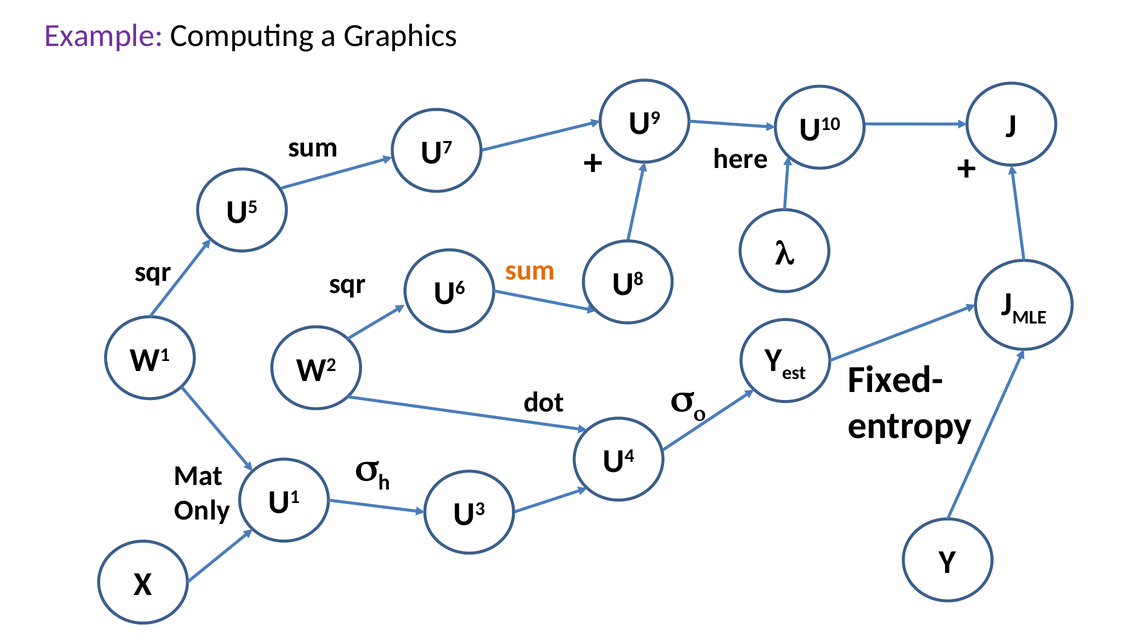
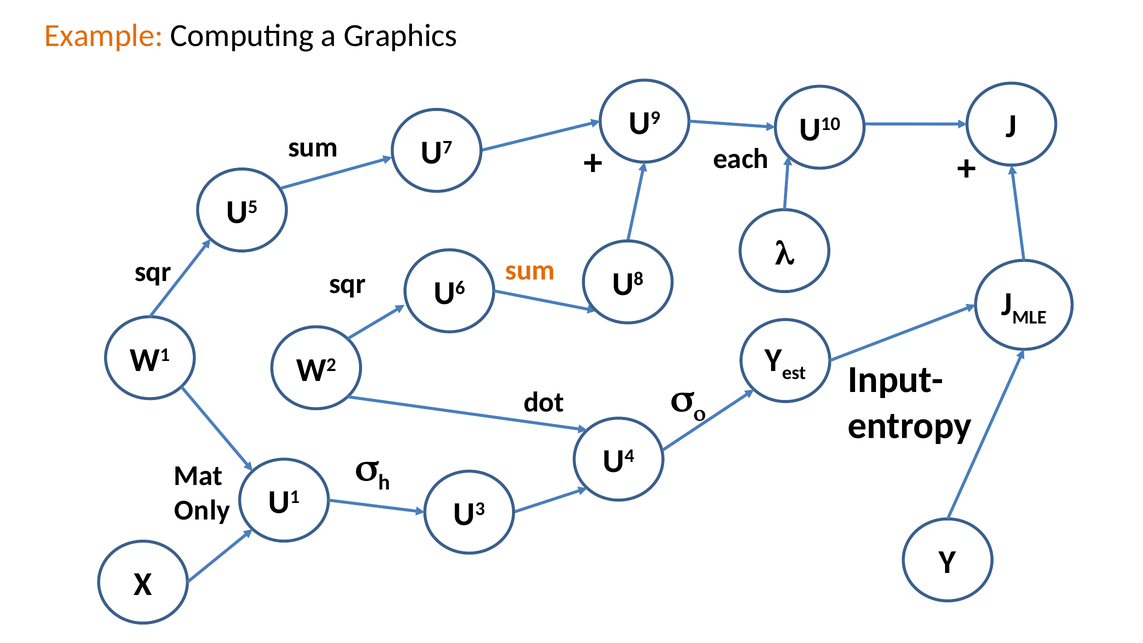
Example colour: purple -> orange
here: here -> each
Fixed-: Fixed- -> Input-
